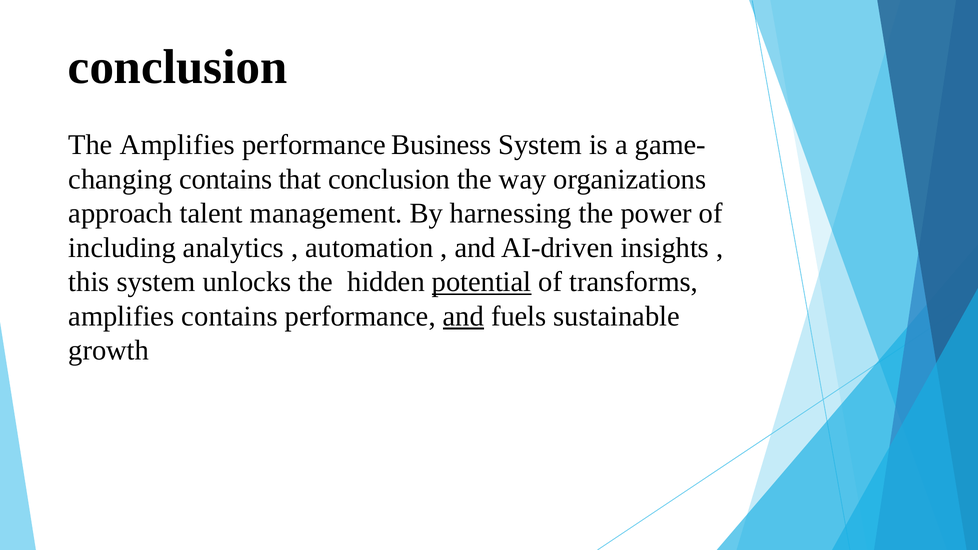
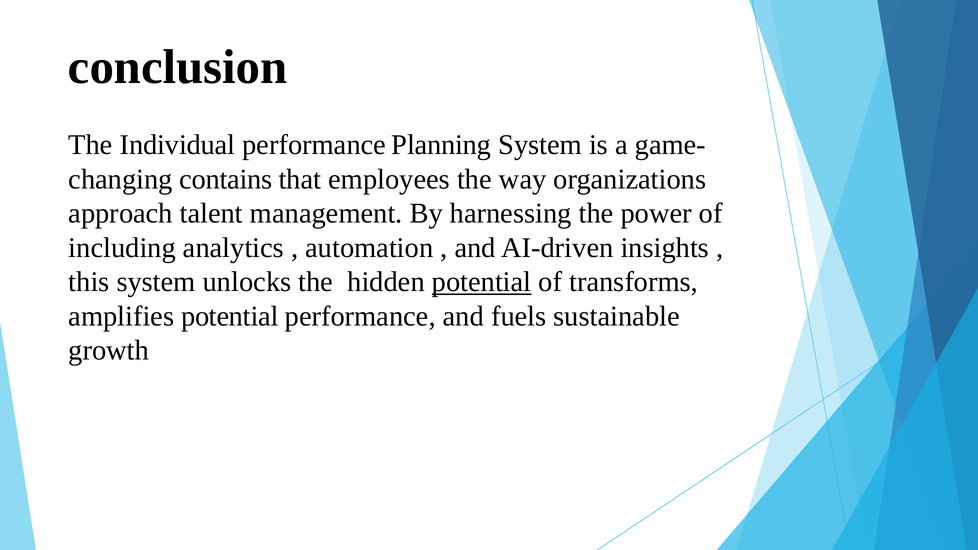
The Amplifies: Amplifies -> Individual
Business: Business -> Planning
that conclusion: conclusion -> employees
amplifies contains: contains -> potential
and at (463, 316) underline: present -> none
